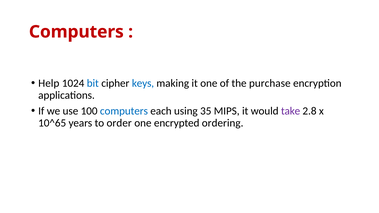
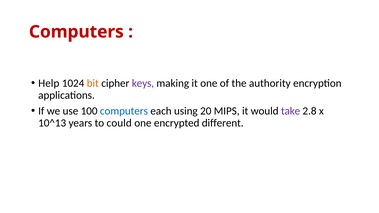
bit colour: blue -> orange
keys colour: blue -> purple
purchase: purchase -> authority
35: 35 -> 20
10^65: 10^65 -> 10^13
order: order -> could
ordering: ordering -> different
